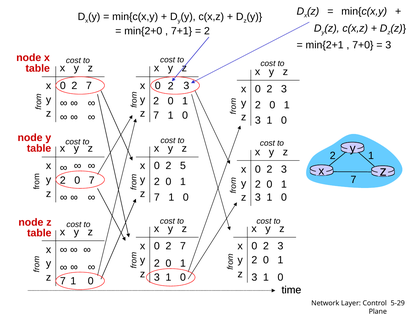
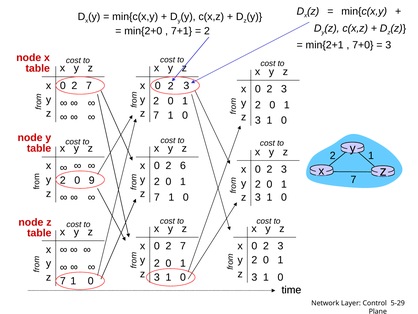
5: 5 -> 6
0 7: 7 -> 9
